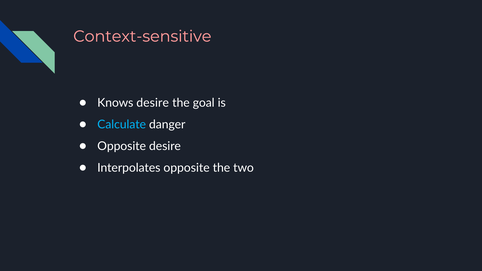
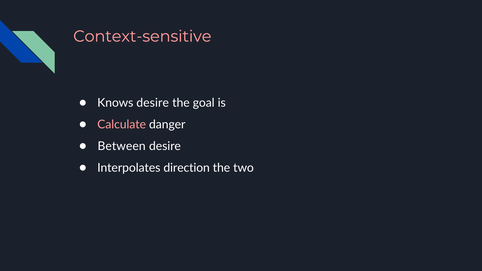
Calculate colour: light blue -> pink
Opposite at (122, 146): Opposite -> Between
Interpolates opposite: opposite -> direction
